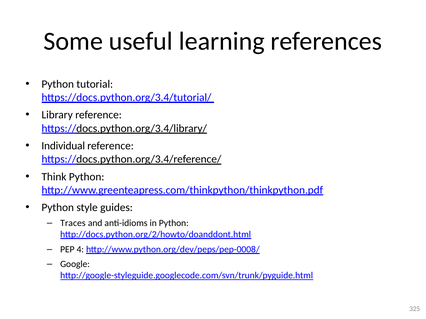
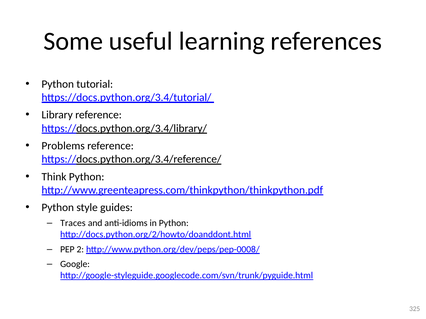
Individual: Individual -> Problems
4: 4 -> 2
